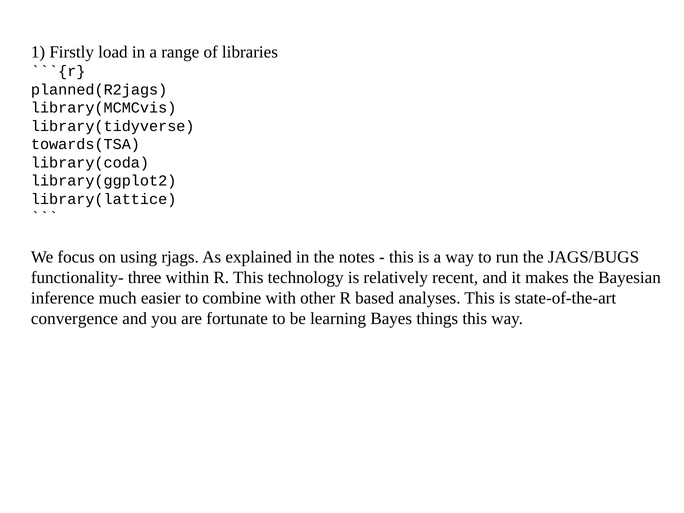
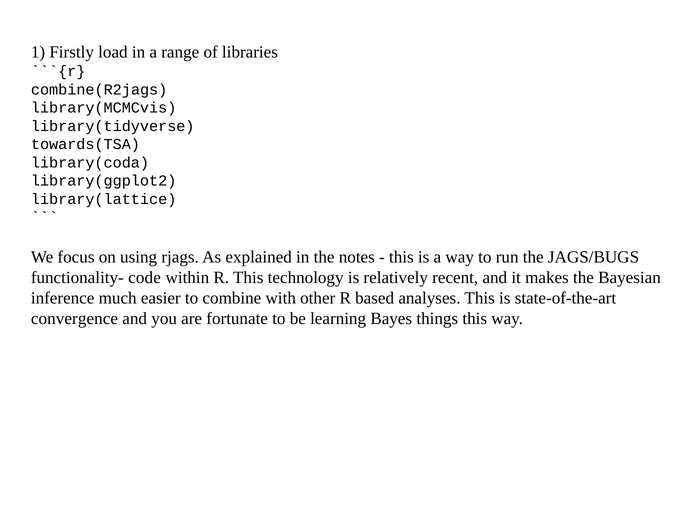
planned(R2jags: planned(R2jags -> combine(R2jags
three: three -> code
